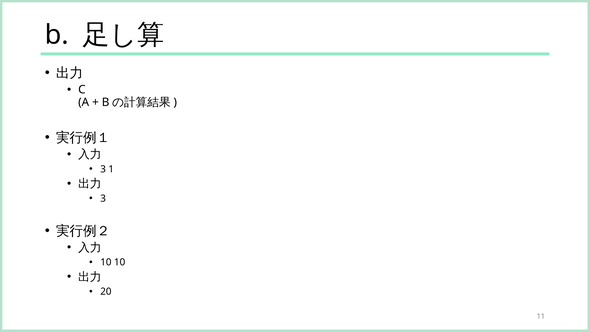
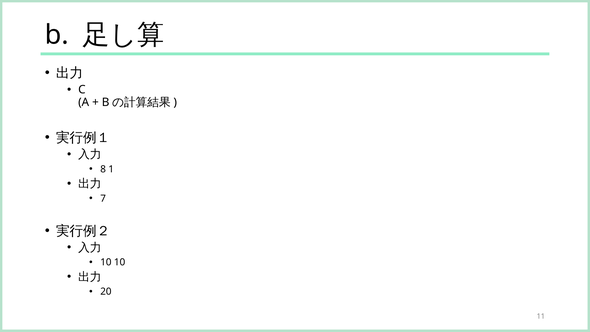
3 at (103, 169): 3 -> 8
3 at (103, 198): 3 -> 7
